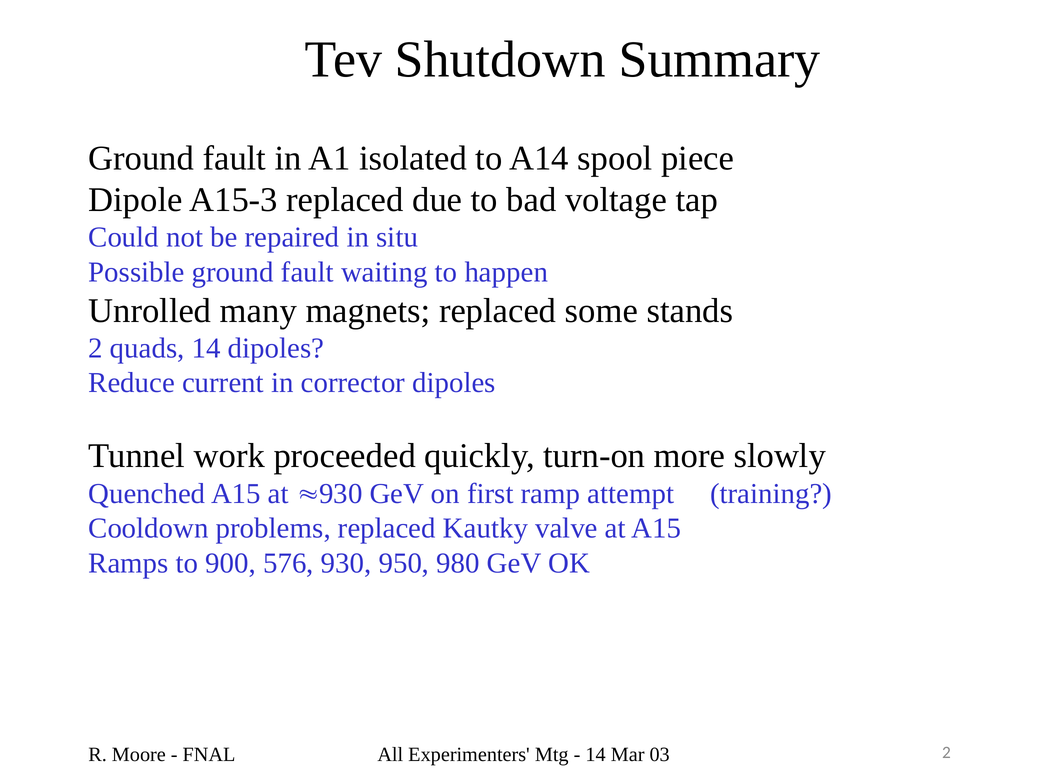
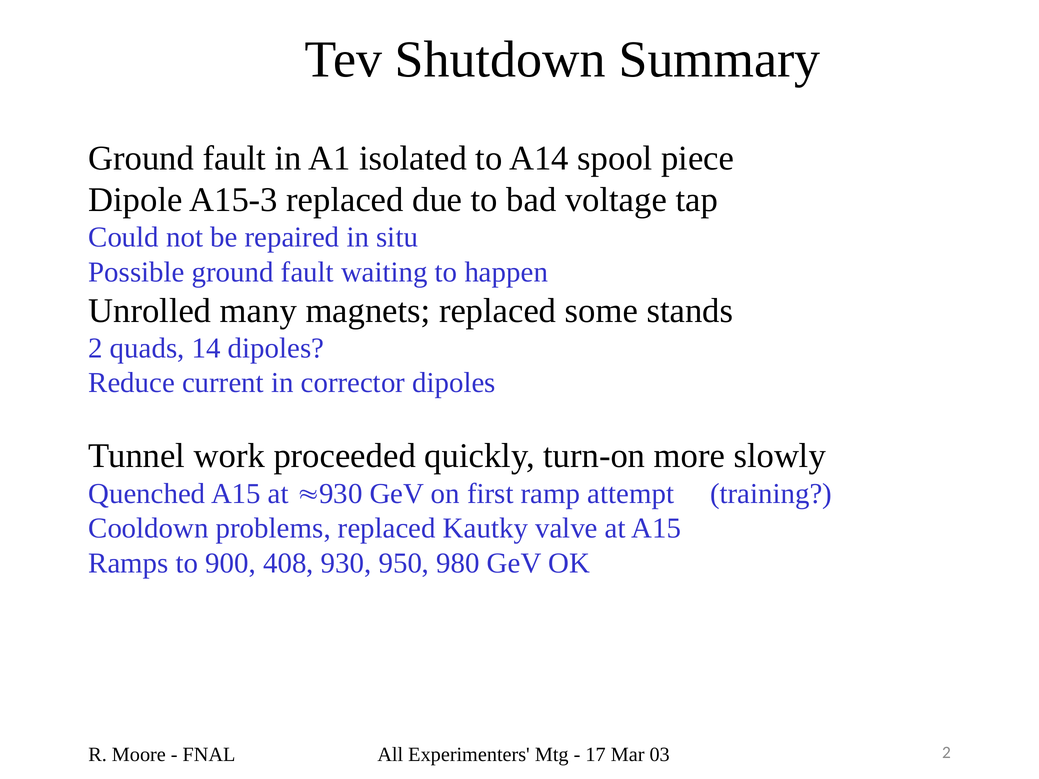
576: 576 -> 408
14 at (596, 755): 14 -> 17
